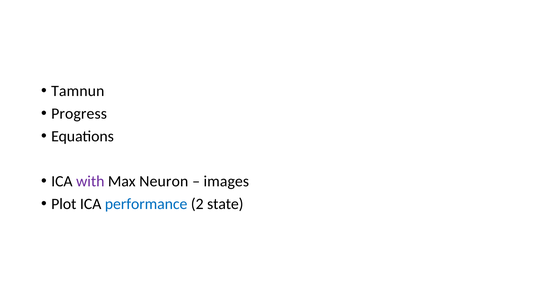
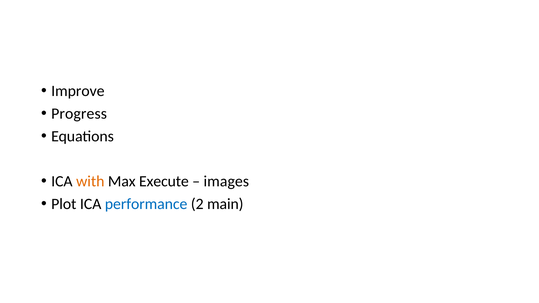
Tamnun: Tamnun -> Improve
with colour: purple -> orange
Neuron: Neuron -> Execute
state: state -> main
